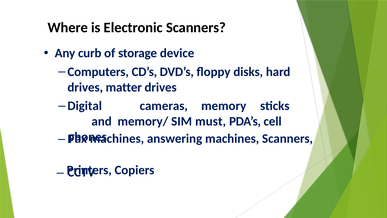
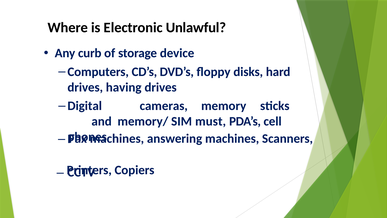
Electronic Scanners: Scanners -> Unlawful
matter: matter -> having
